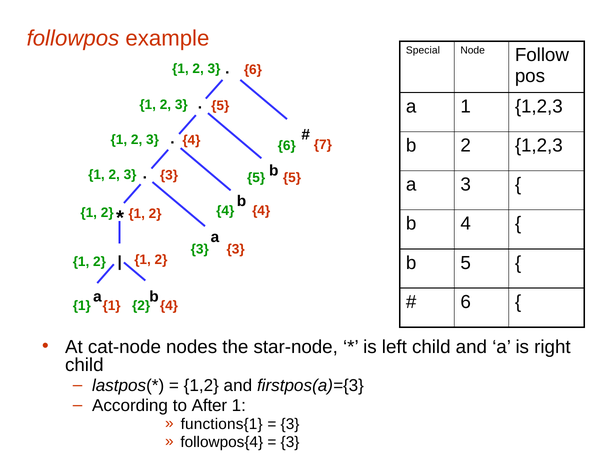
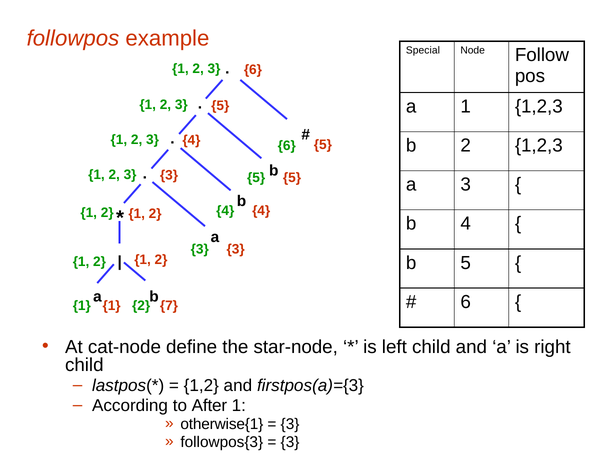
6 7: 7 -> 5
2 4: 4 -> 7
nodes: nodes -> define
functions{1: functions{1 -> otherwise{1
followpos{4: followpos{4 -> followpos{3
